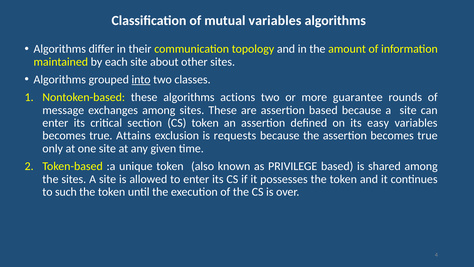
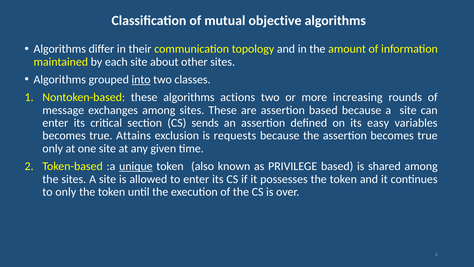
mutual variables: variables -> objective
guarantee: guarantee -> increasing
CS token: token -> sends
unique underline: none -> present
to such: such -> only
